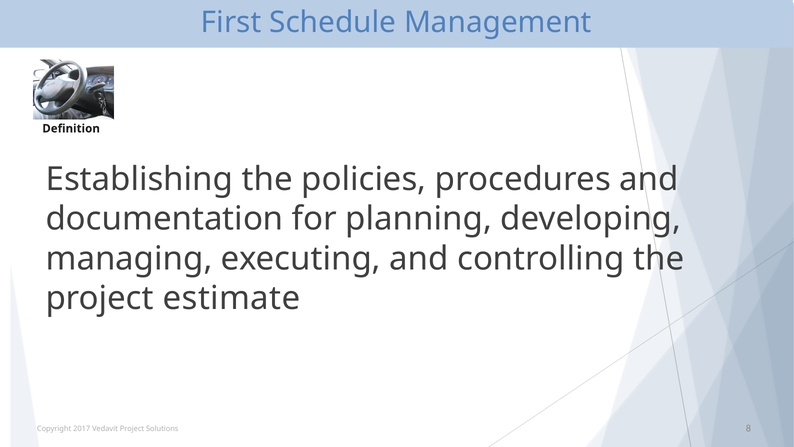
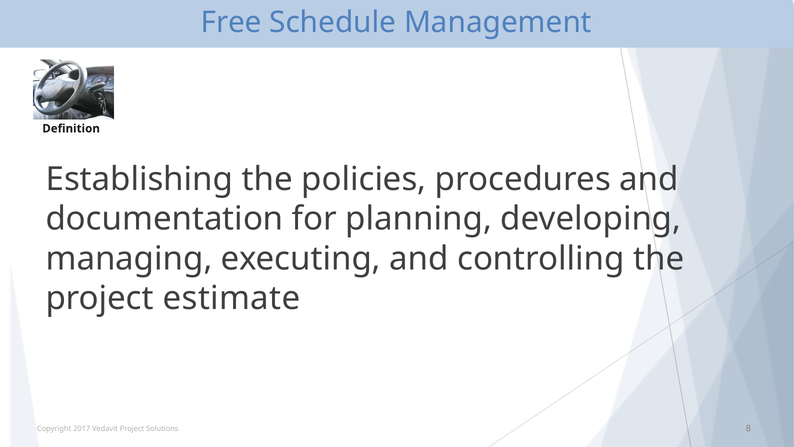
First: First -> Free
